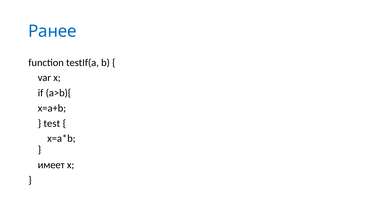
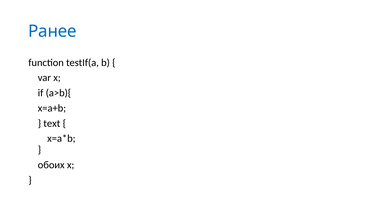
test: test -> text
имеет: имеет -> обоих
